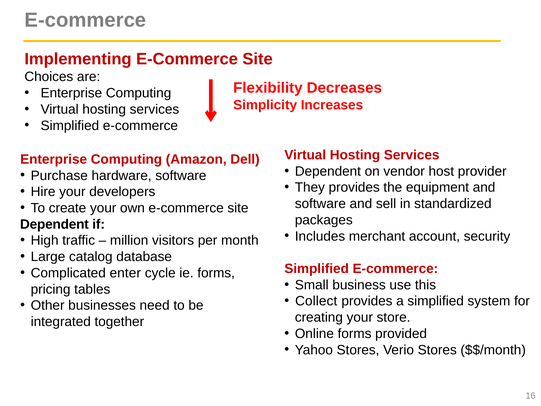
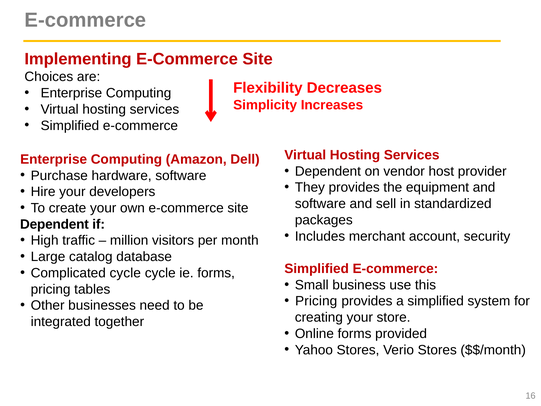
Complicated enter: enter -> cycle
Collect at (316, 301): Collect -> Pricing
